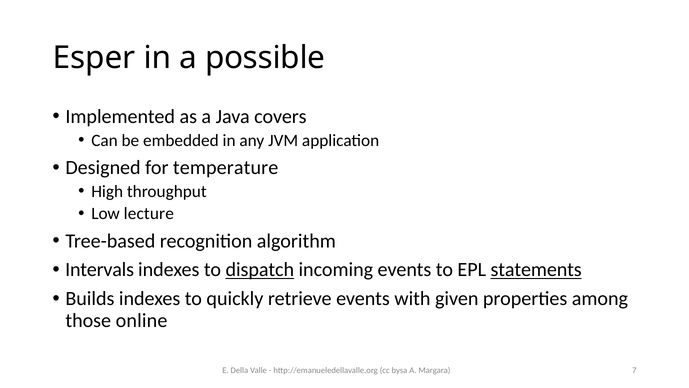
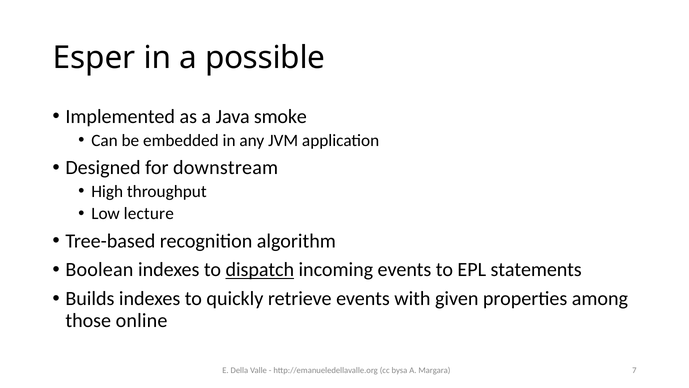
covers: covers -> smoke
temperature: temperature -> downstream
Intervals: Intervals -> Boolean
statements underline: present -> none
